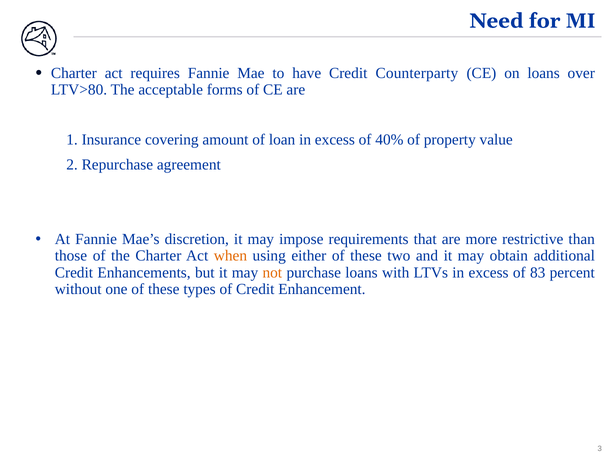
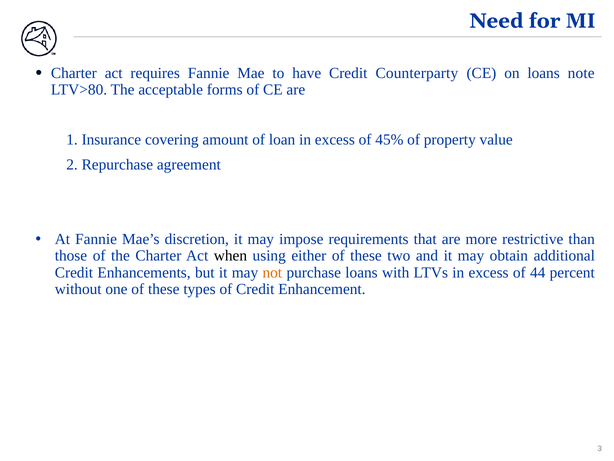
over: over -> note
40%: 40% -> 45%
when colour: orange -> black
83: 83 -> 44
